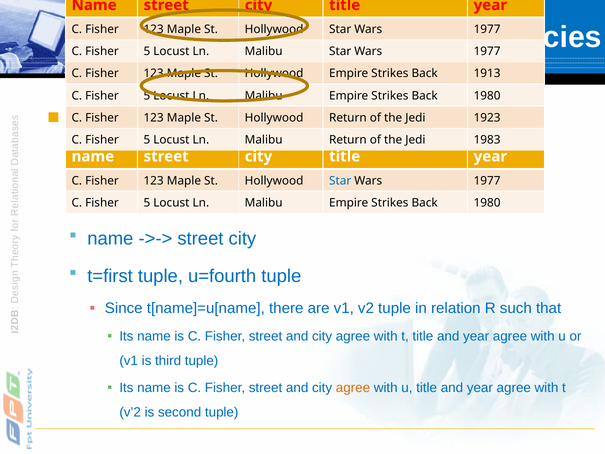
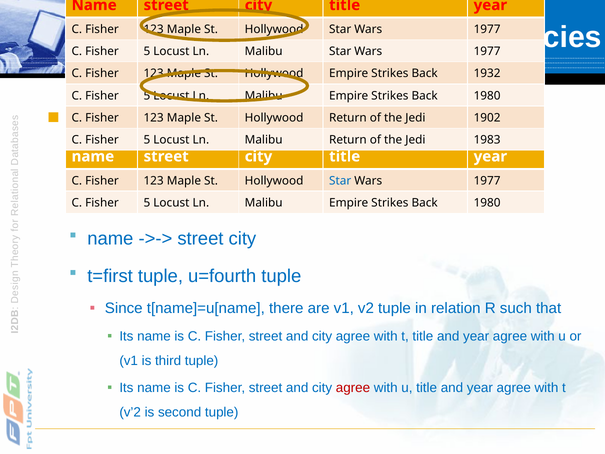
1913: 1913 -> 1932
1923: 1923 -> 1902
agree at (353, 388) colour: orange -> red
